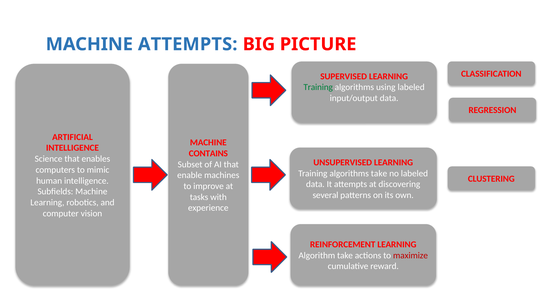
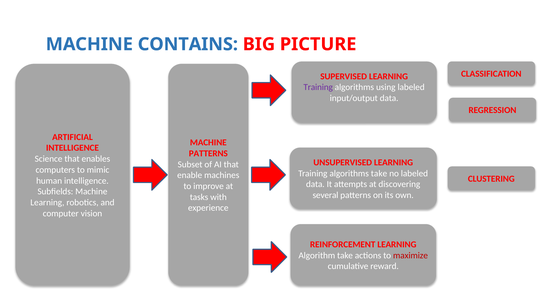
MACHINE ATTEMPTS: ATTEMPTS -> CONTAINS
Training at (318, 88) colour: green -> purple
CONTAINS at (208, 154): CONTAINS -> PATTERNS
